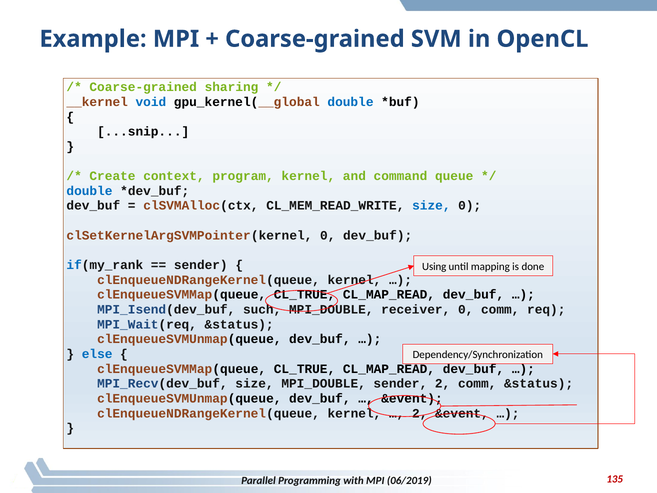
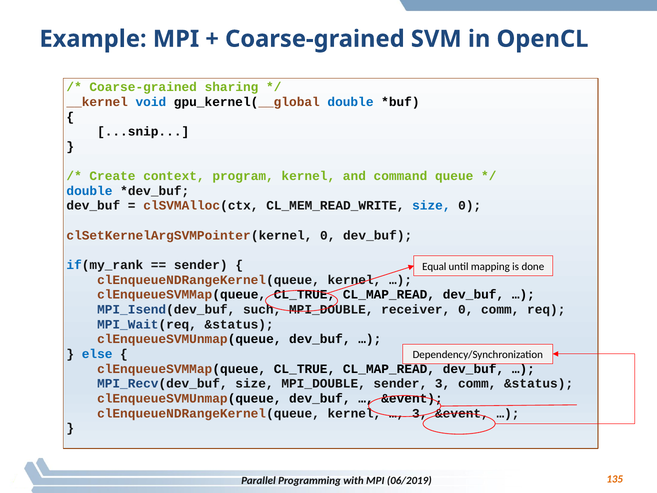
Using: Using -> Equal
sender 2: 2 -> 3
2 at (420, 413): 2 -> 3
135 colour: red -> orange
